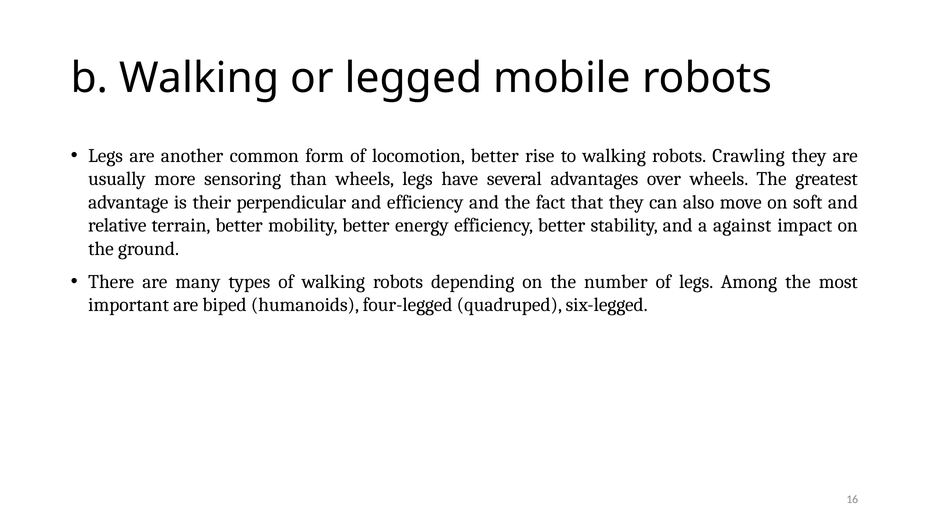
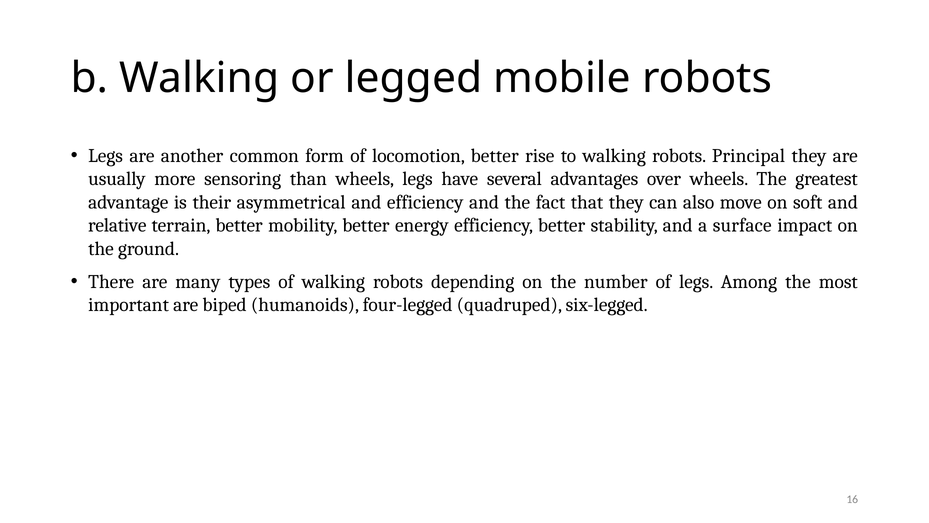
Crawling: Crawling -> Principal
perpendicular: perpendicular -> asymmetrical
against: against -> surface
